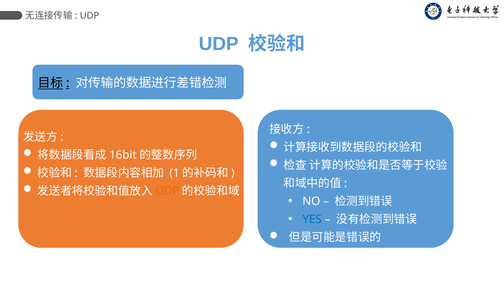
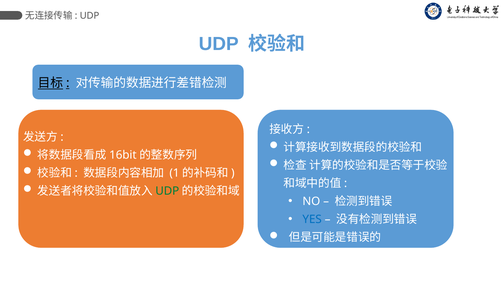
UDP at (167, 191) colour: orange -> green
